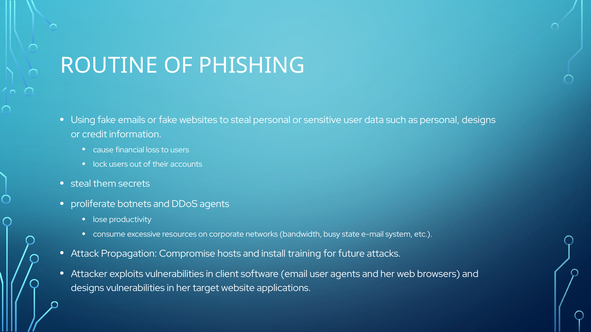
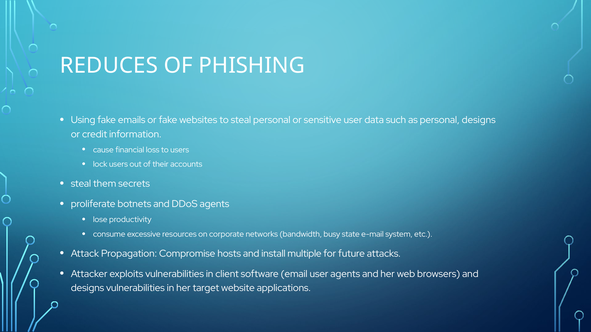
ROUTINE: ROUTINE -> REDUCES
training: training -> multiple
